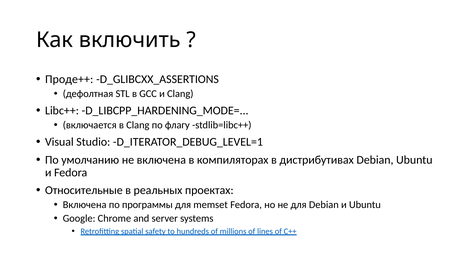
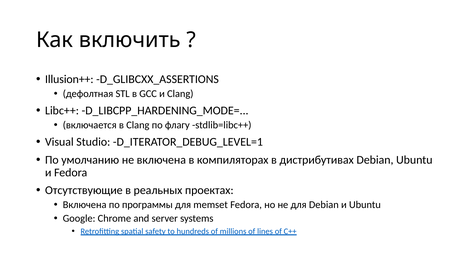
Проде++: Проде++ -> Illusion++
Относительные: Относительные -> Отсутствующие
